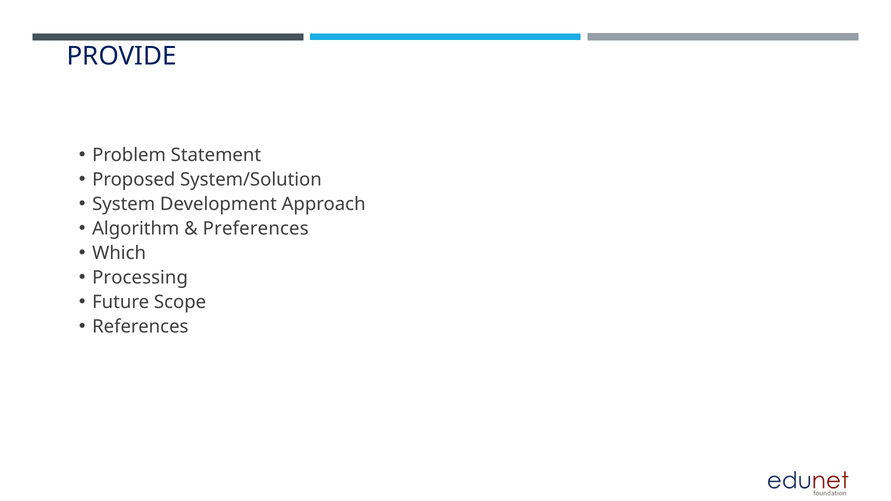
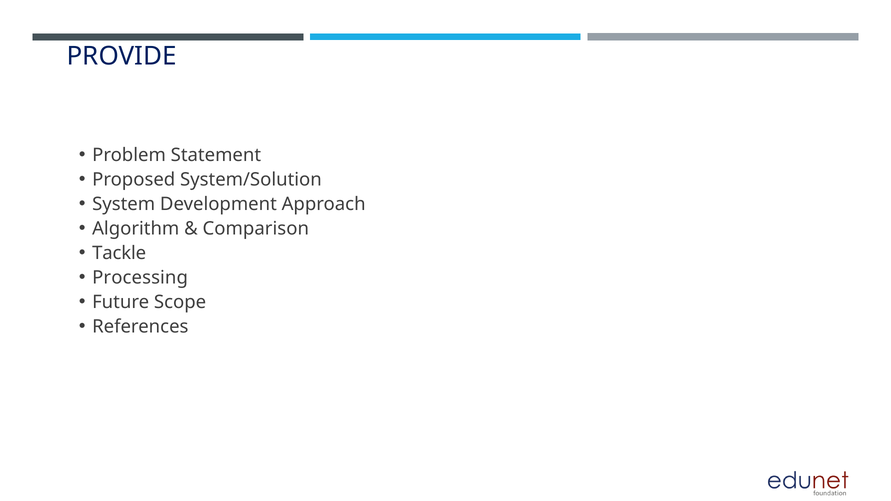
Preferences: Preferences -> Comparison
Which: Which -> Tackle
